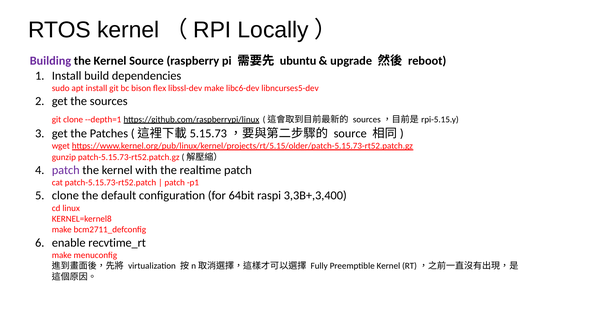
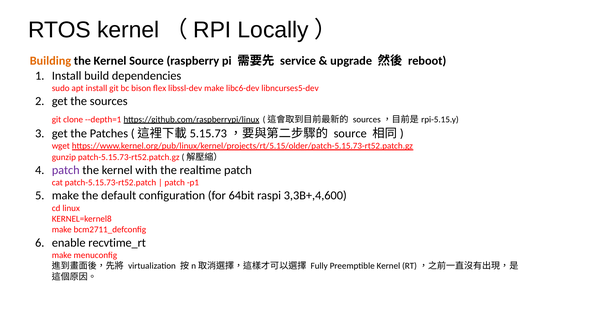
Building colour: purple -> orange
ubuntu: ubuntu -> service
clone at (65, 196): clone -> make
3,3B+,3,400: 3,3B+,3,400 -> 3,3B+,4,600
